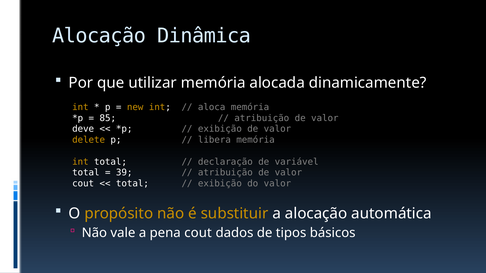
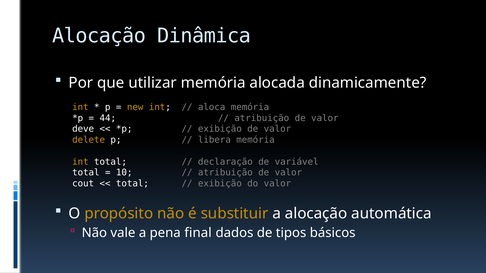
85: 85 -> 44
39: 39 -> 10
pena cout: cout -> final
